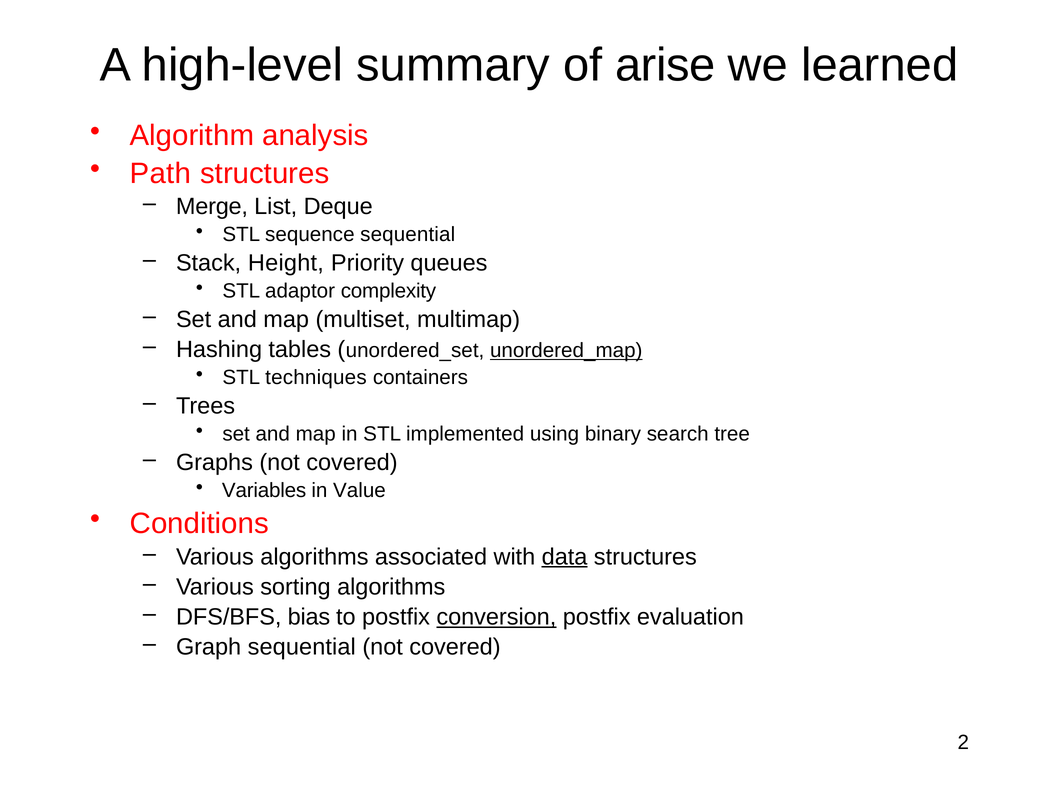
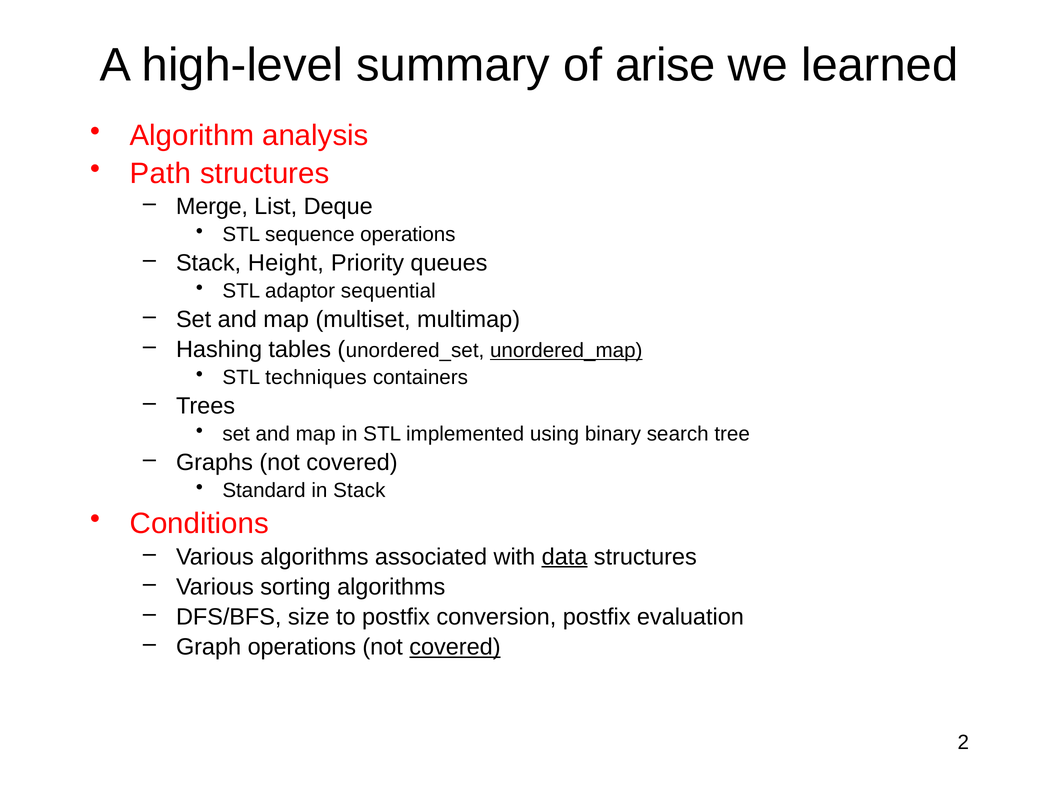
sequence sequential: sequential -> operations
complexity: complexity -> sequential
Variables: Variables -> Standard
in Value: Value -> Stack
bias: bias -> size
conversion underline: present -> none
Graph sequential: sequential -> operations
covered at (455, 647) underline: none -> present
